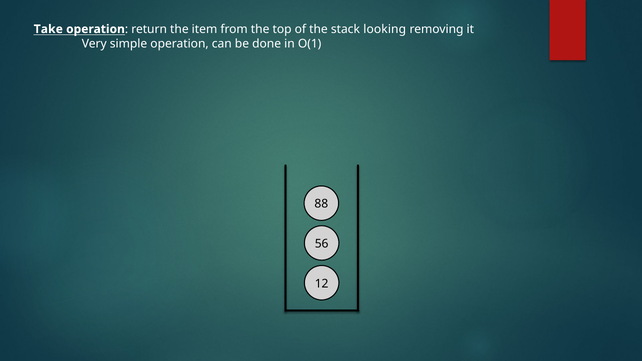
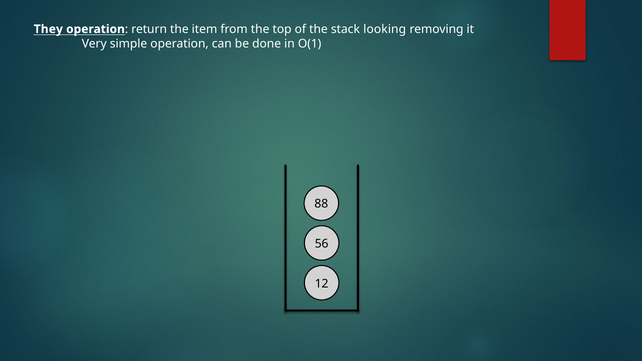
Take: Take -> They
